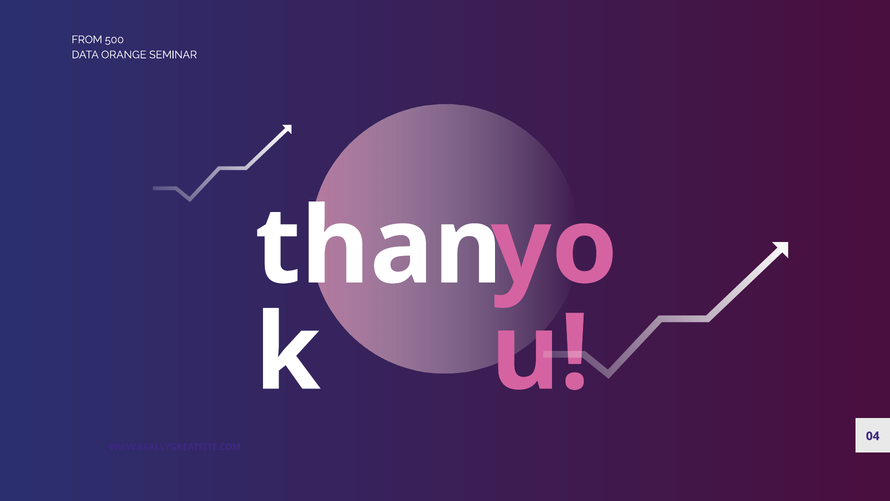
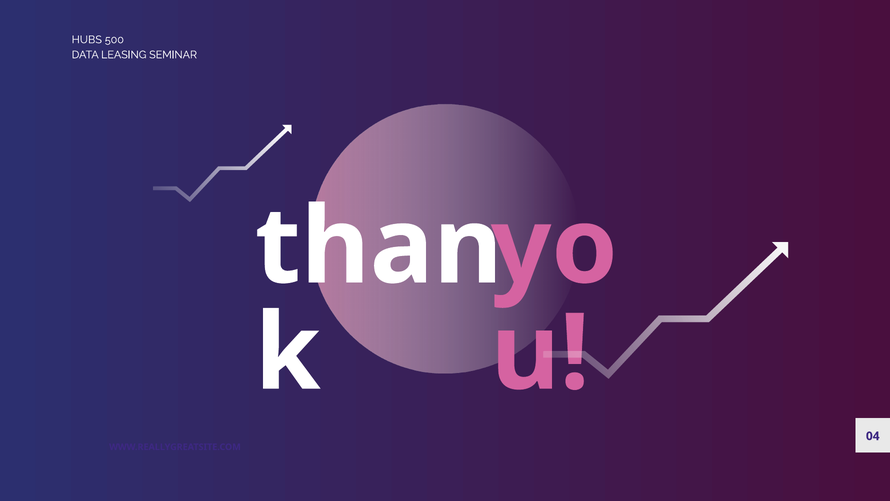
FROM: FROM -> HUBS
ORANGE: ORANGE -> LEASING
